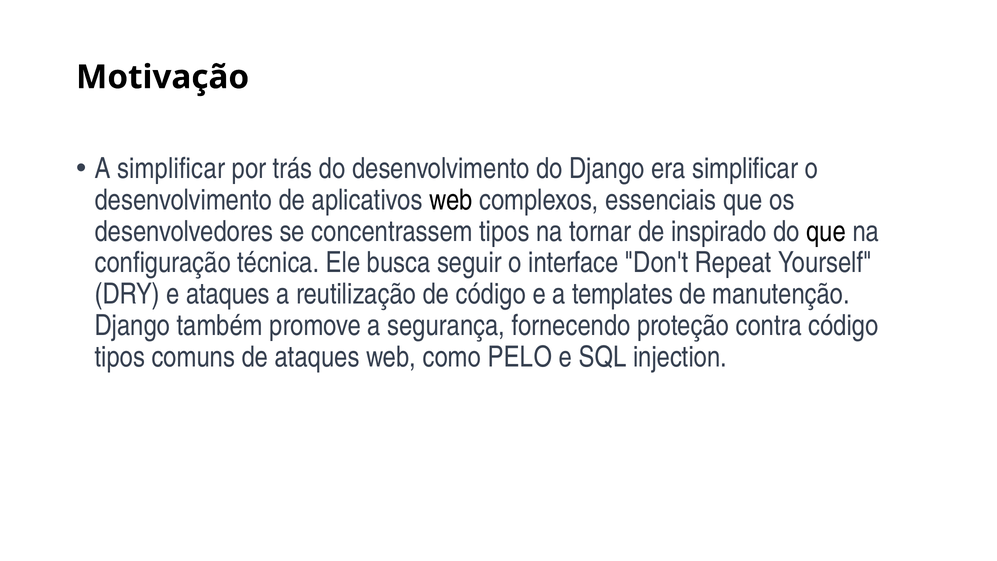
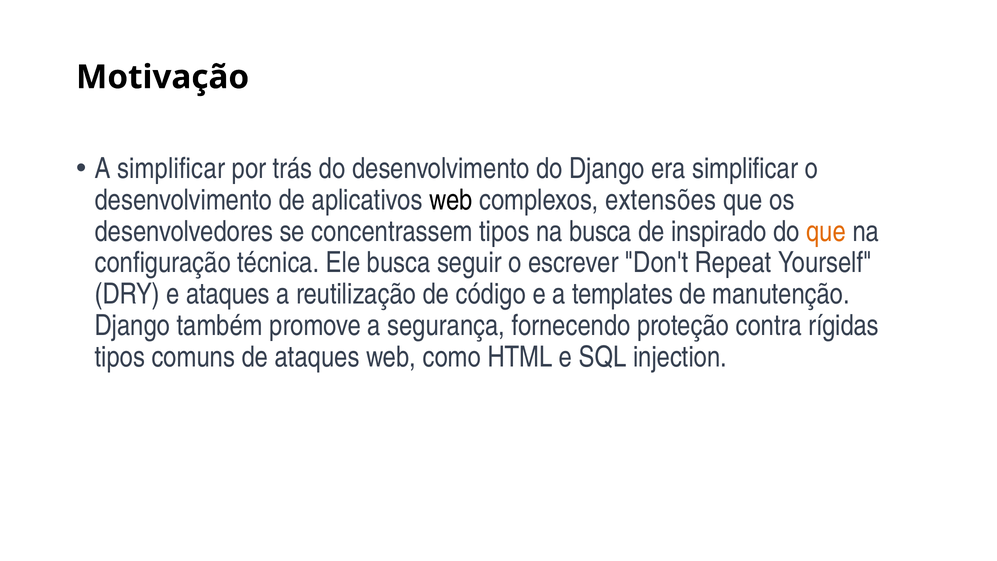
essenciais: essenciais -> extensões
na tornar: tornar -> busca
que at (826, 231) colour: black -> orange
interface: interface -> escrever
contra código: código -> rígidas
PELO: PELO -> HTML
